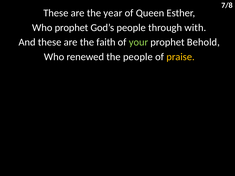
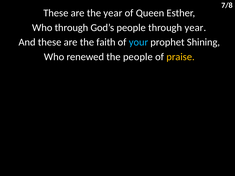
Who prophet: prophet -> through
through with: with -> year
your colour: light green -> light blue
Behold: Behold -> Shining
